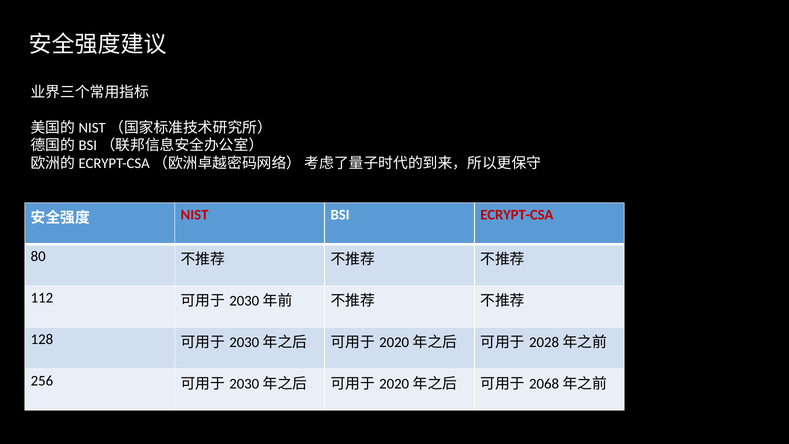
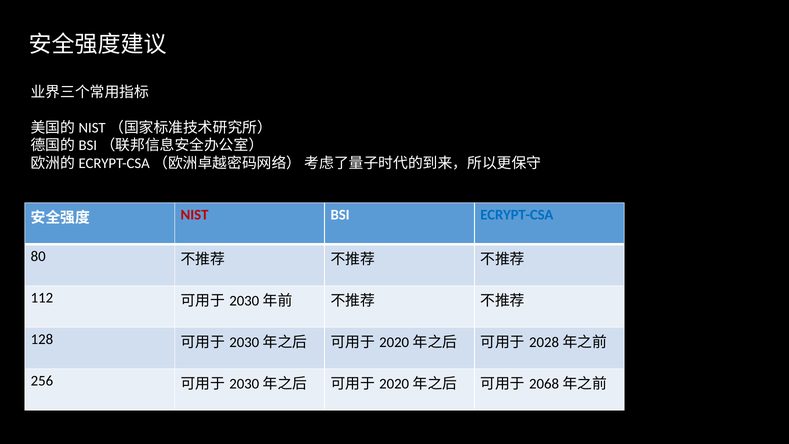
ECRYPT-CSA colour: red -> blue
